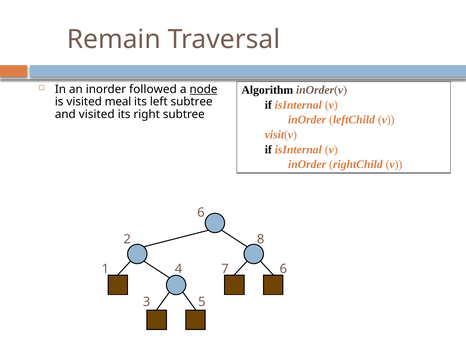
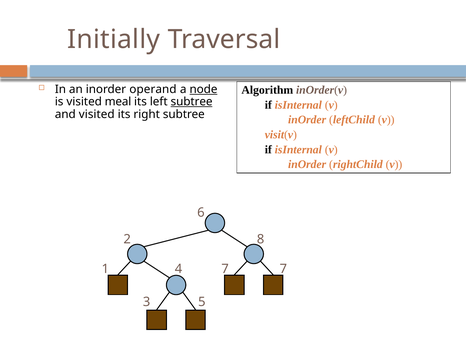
Remain: Remain -> Initially
followed: followed -> operand
subtree at (192, 102) underline: none -> present
7 6: 6 -> 7
